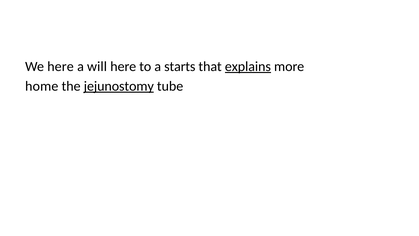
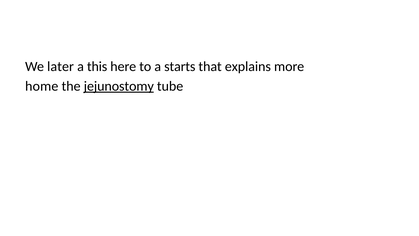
We here: here -> later
will: will -> this
explains underline: present -> none
